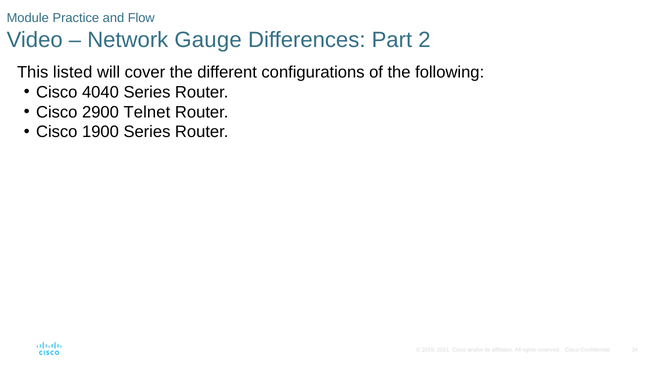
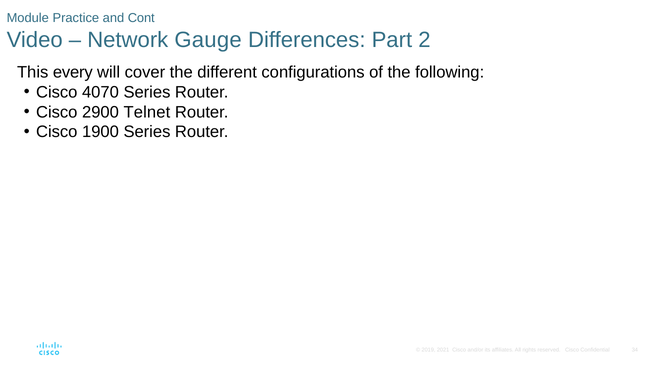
Flow: Flow -> Cont
listed: listed -> every
4040: 4040 -> 4070
